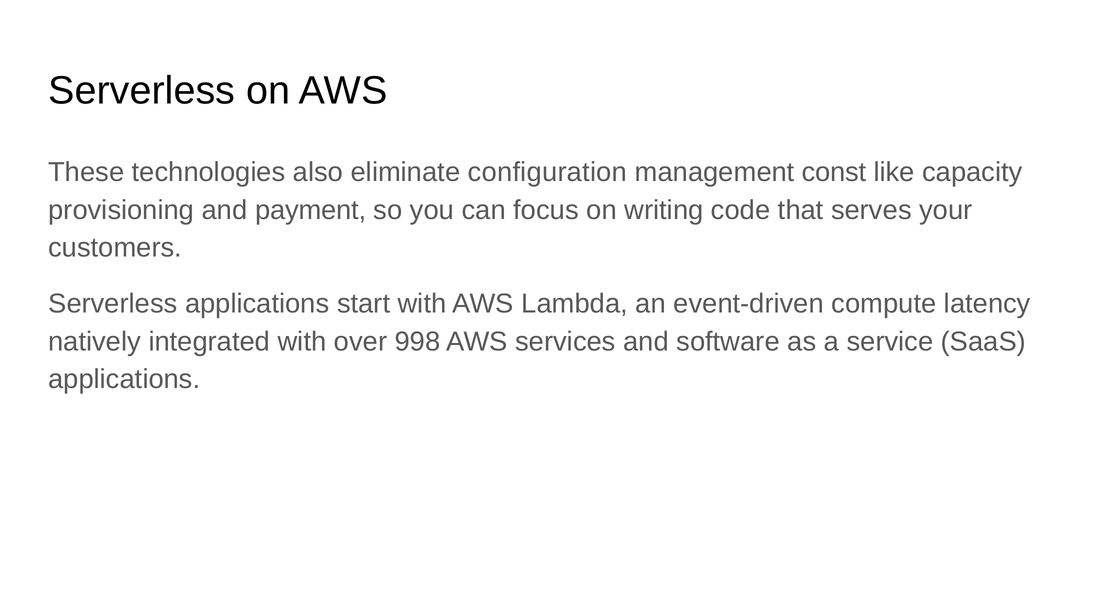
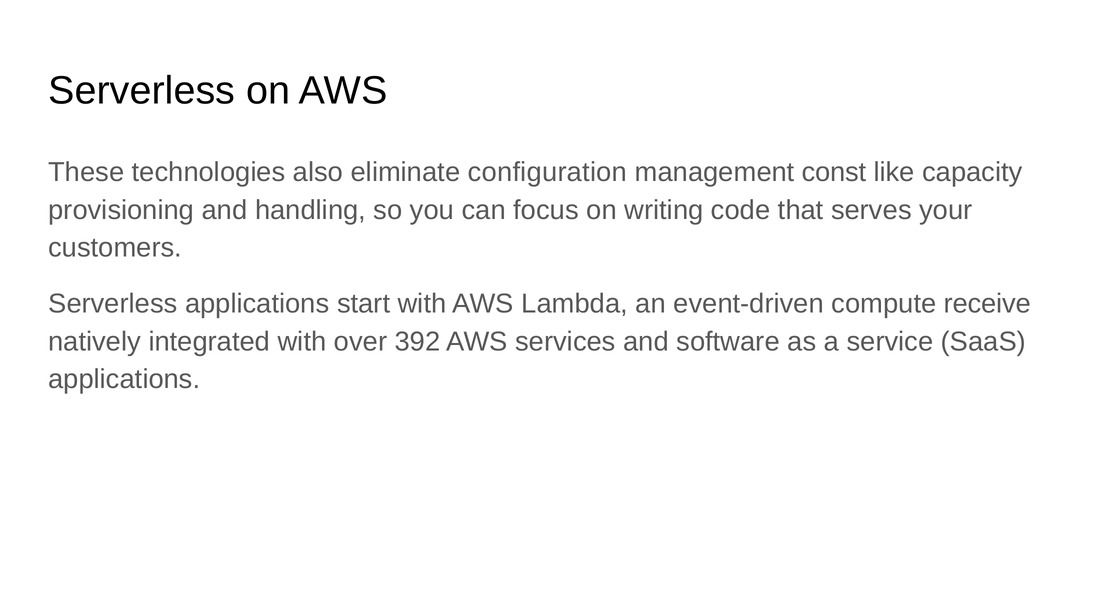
payment: payment -> handling
latency: latency -> receive
998: 998 -> 392
